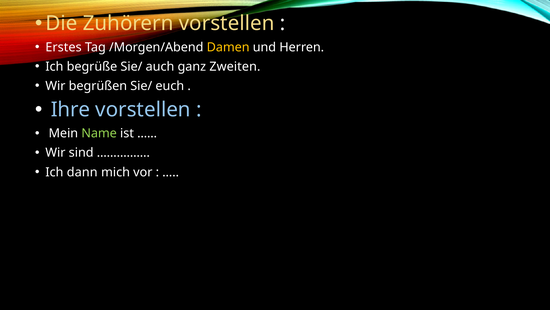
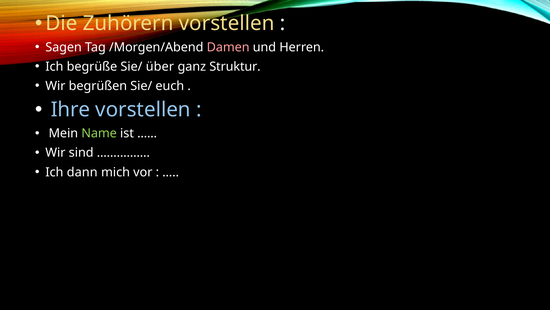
Erstes: Erstes -> Sagen
Damen colour: yellow -> pink
auch: auch -> über
Zweiten: Zweiten -> Struktur
